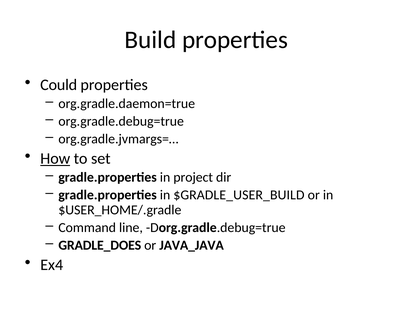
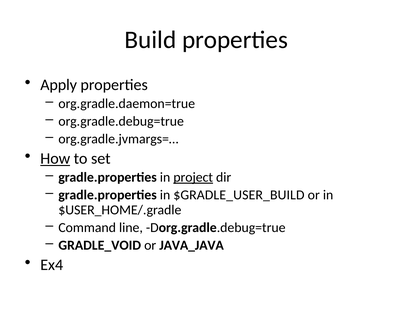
Could: Could -> Apply
project underline: none -> present
GRADLE_DOES: GRADLE_DOES -> GRADLE_VOID
